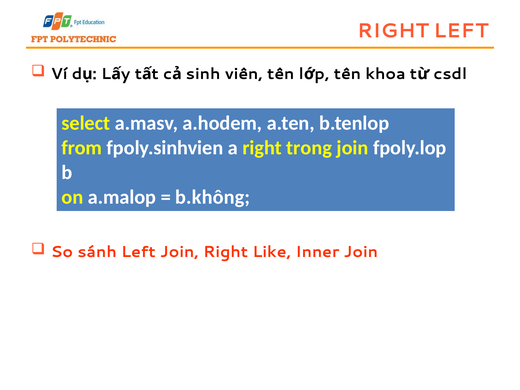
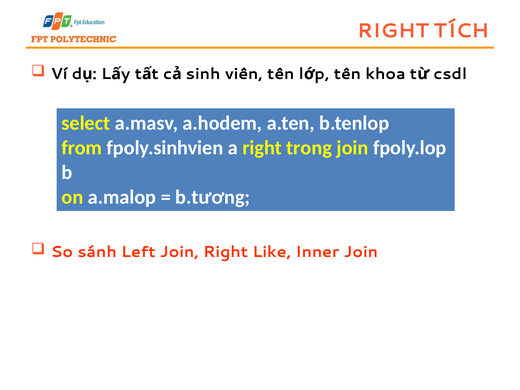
RIGHT LEFT: LEFT -> TÍCH
b.không: b.không -> b.tương
